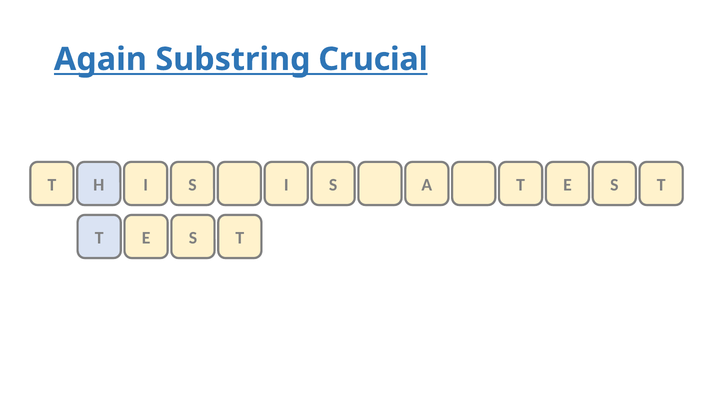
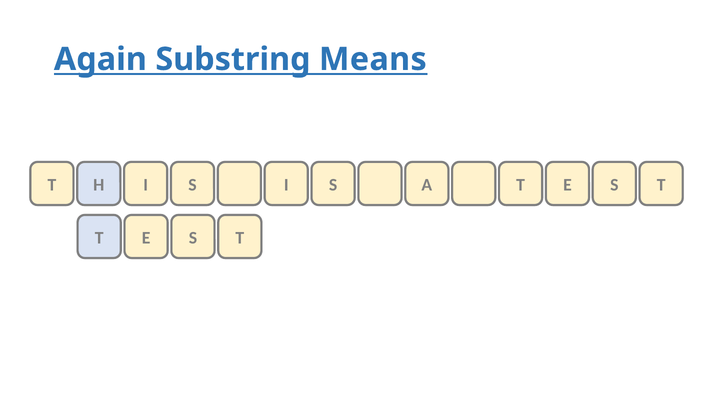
Crucial: Crucial -> Means
